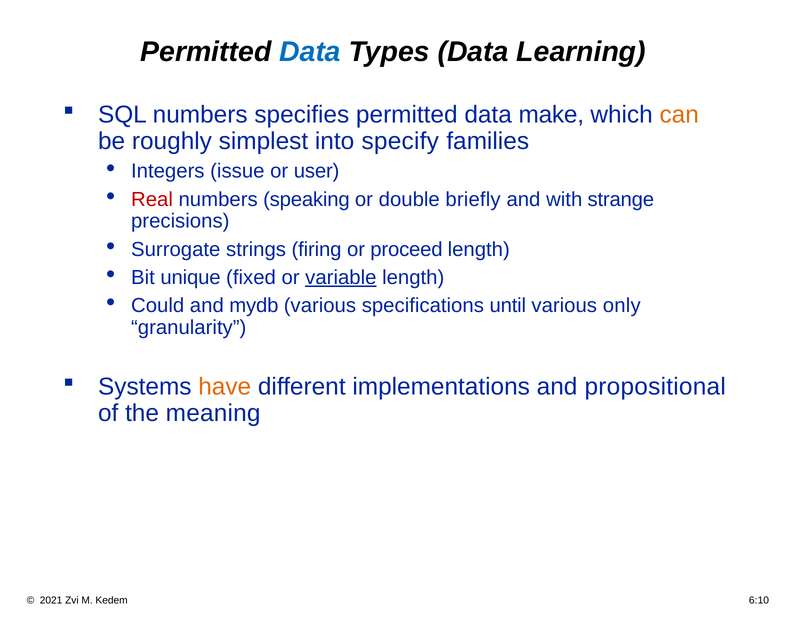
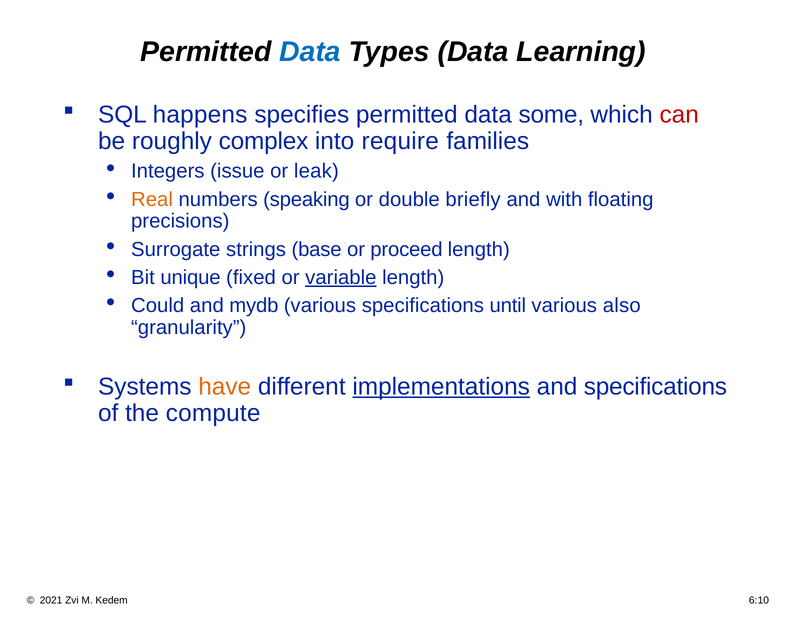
SQL numbers: numbers -> happens
make: make -> some
can colour: orange -> red
simplest: simplest -> complex
specify: specify -> require
user: user -> leak
Real colour: red -> orange
strange: strange -> floating
firing: firing -> base
only: only -> also
implementations underline: none -> present
and propositional: propositional -> specifications
meaning: meaning -> compute
